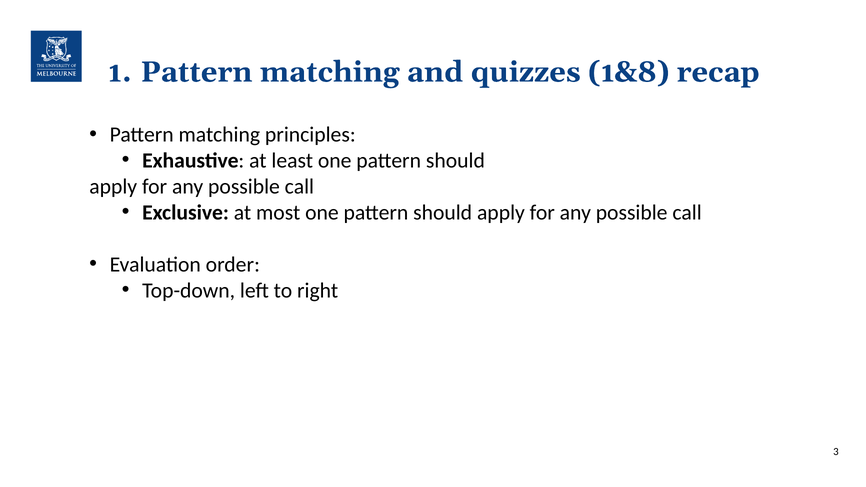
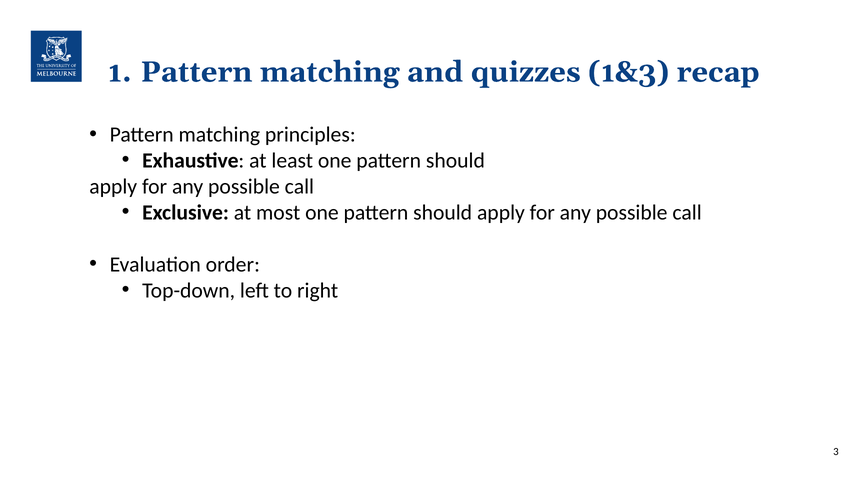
1&8: 1&8 -> 1&3
